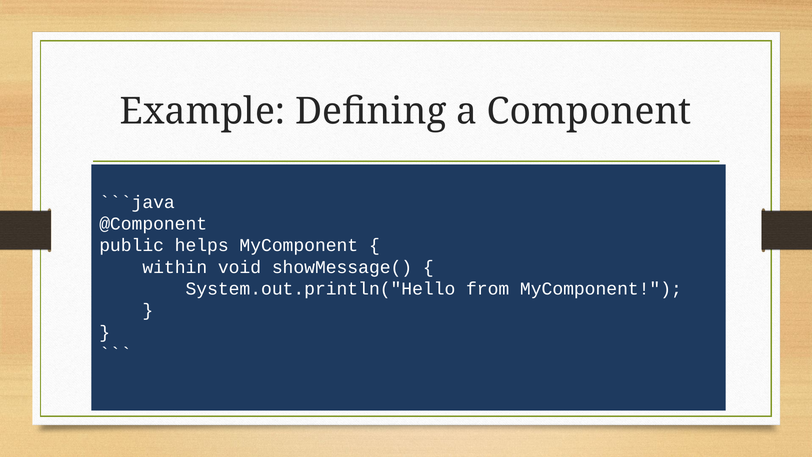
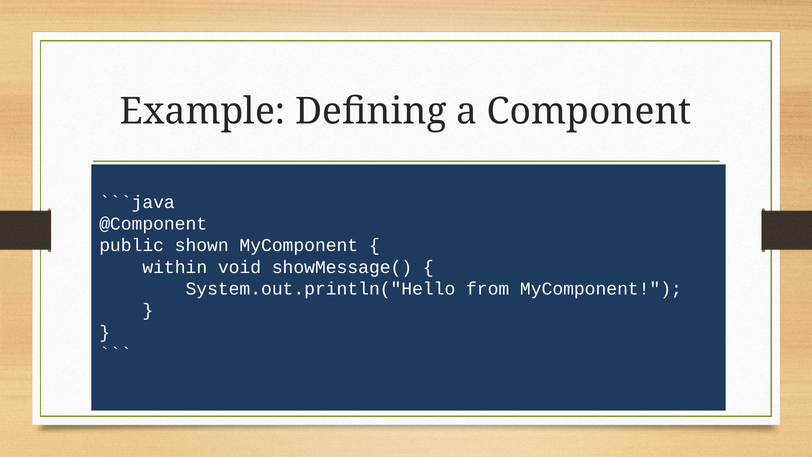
helps: helps -> shown
